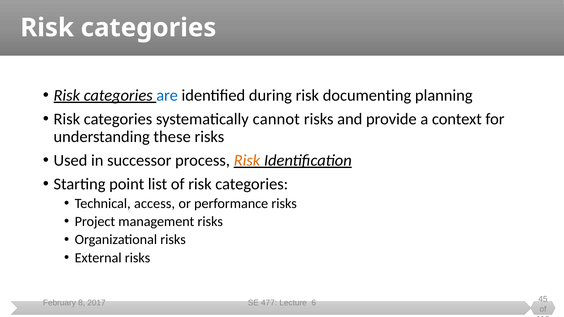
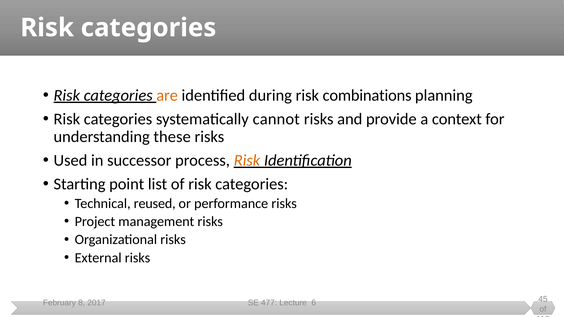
are colour: blue -> orange
documenting: documenting -> combinations
access: access -> reused
